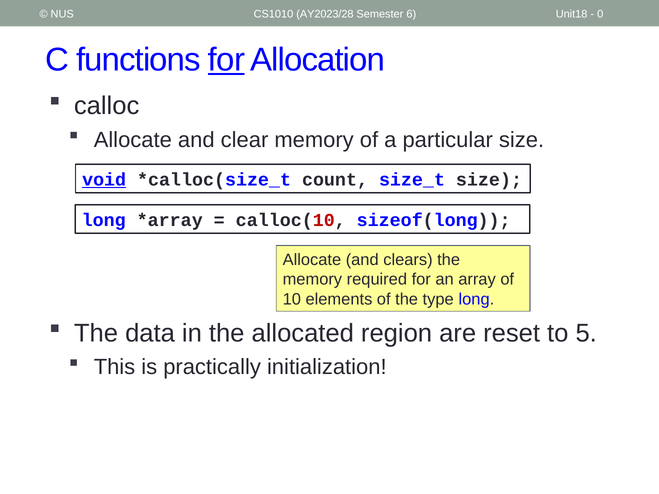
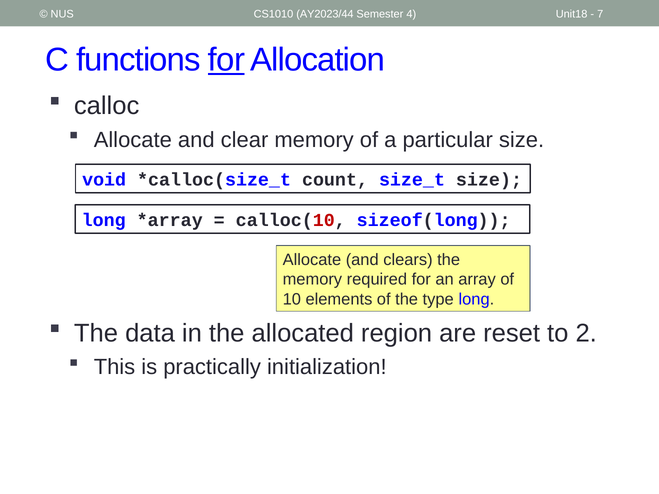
AY2023/28: AY2023/28 -> AY2023/44
6: 6 -> 4
0: 0 -> 7
void underline: present -> none
5: 5 -> 2
